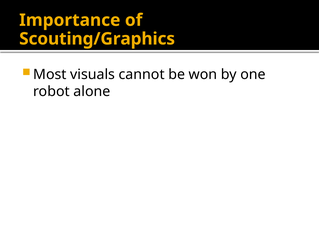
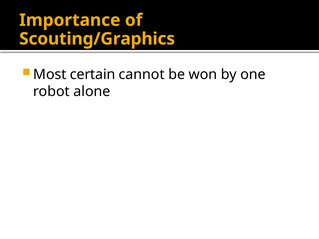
visuals: visuals -> certain
